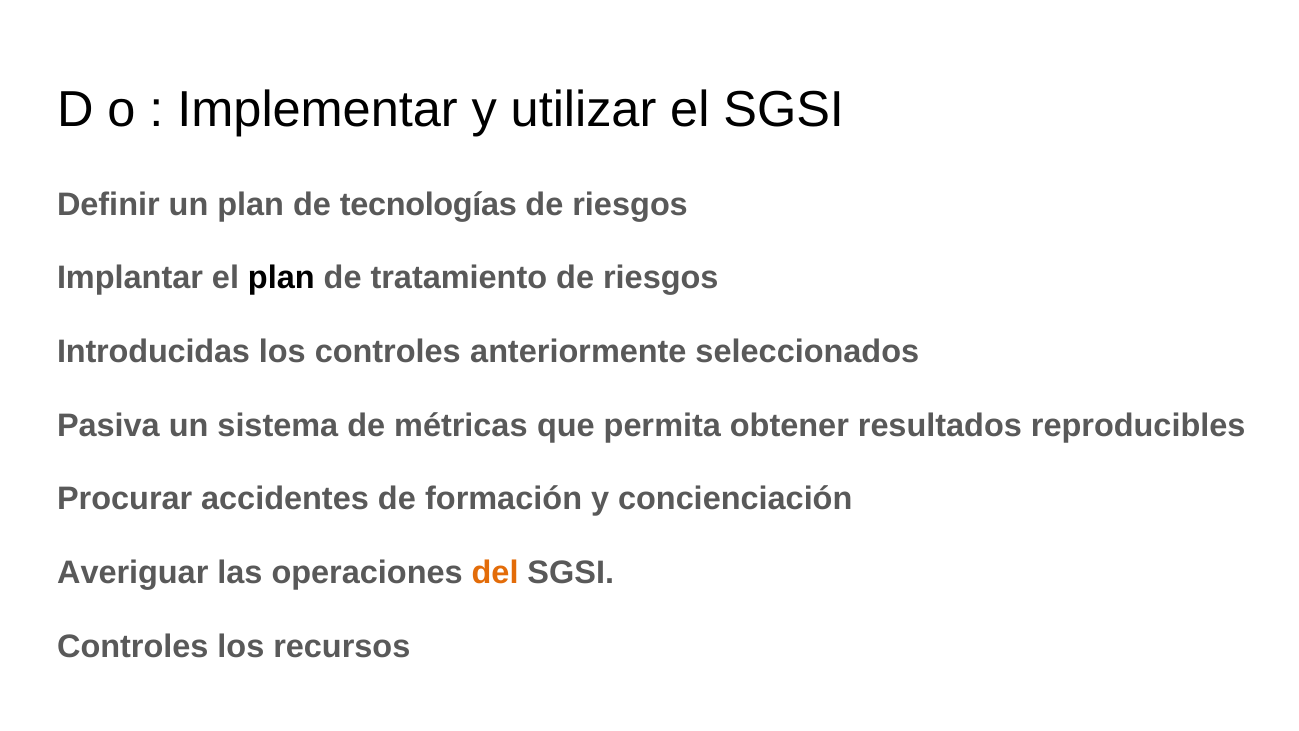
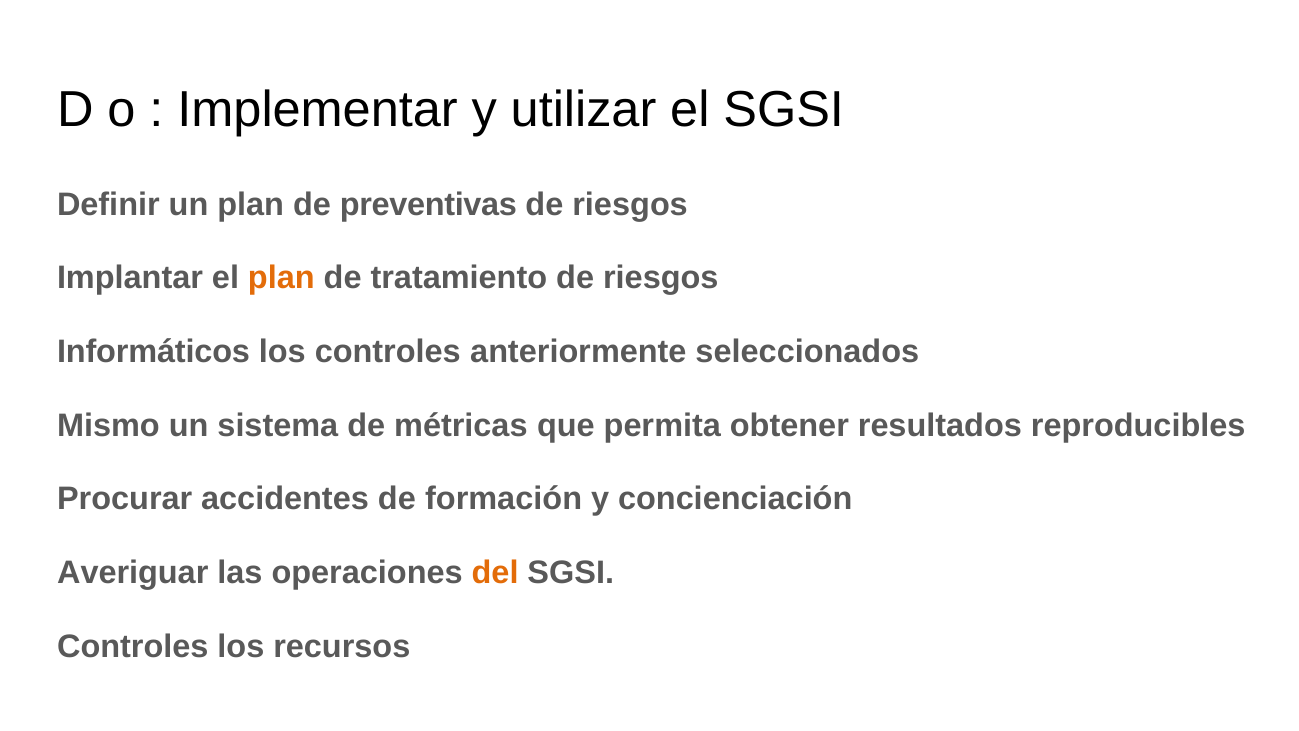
tecnologías: tecnologías -> preventivas
plan at (281, 278) colour: black -> orange
Introducidas: Introducidas -> Informáticos
Pasiva: Pasiva -> Mismo
